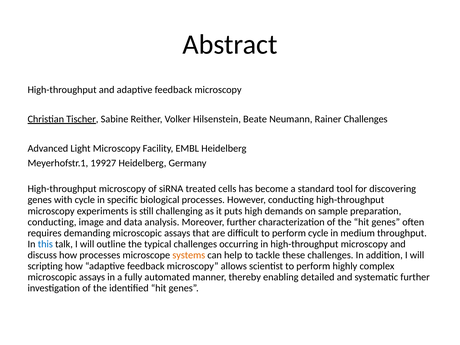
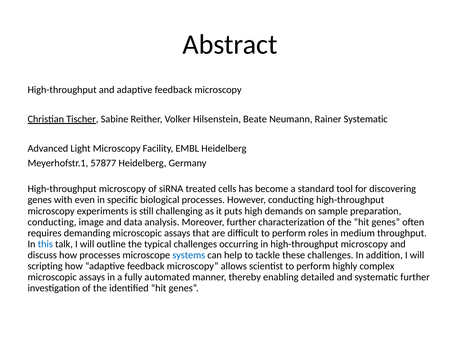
Rainer Challenges: Challenges -> Systematic
19927: 19927 -> 57877
with cycle: cycle -> even
perform cycle: cycle -> roles
systems colour: orange -> blue
